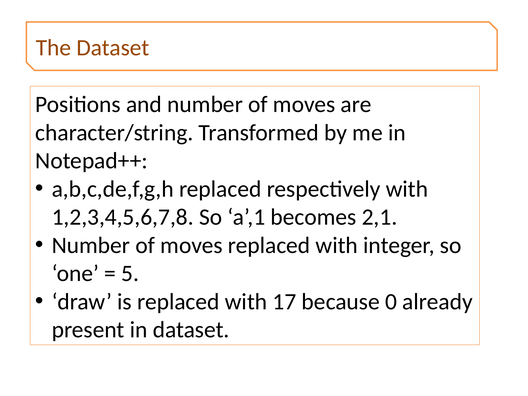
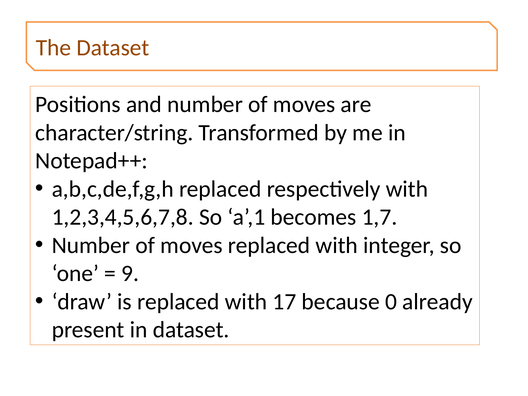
2,1: 2,1 -> 1,7
5: 5 -> 9
